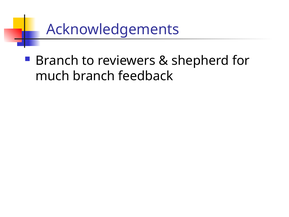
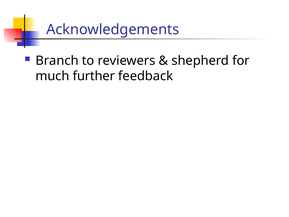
much branch: branch -> further
